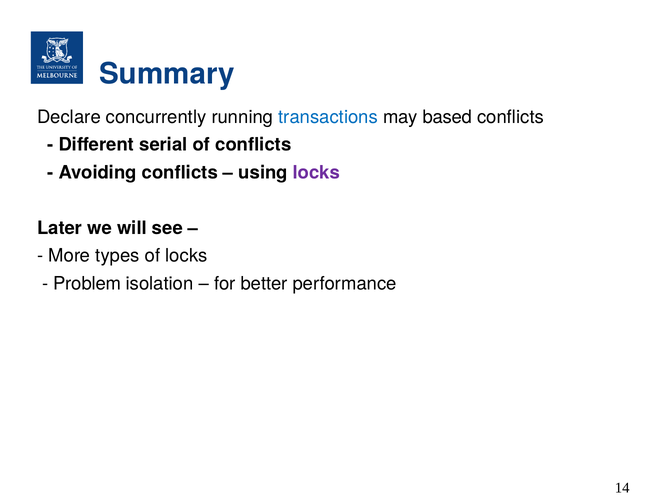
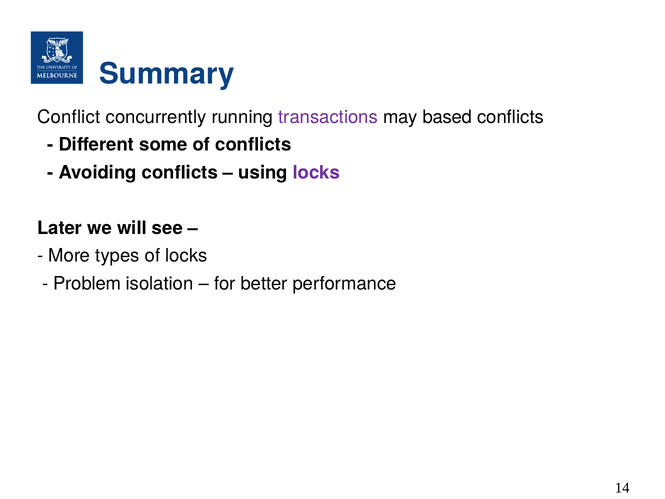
Declare: Declare -> Conflict
transactions colour: blue -> purple
serial: serial -> some
